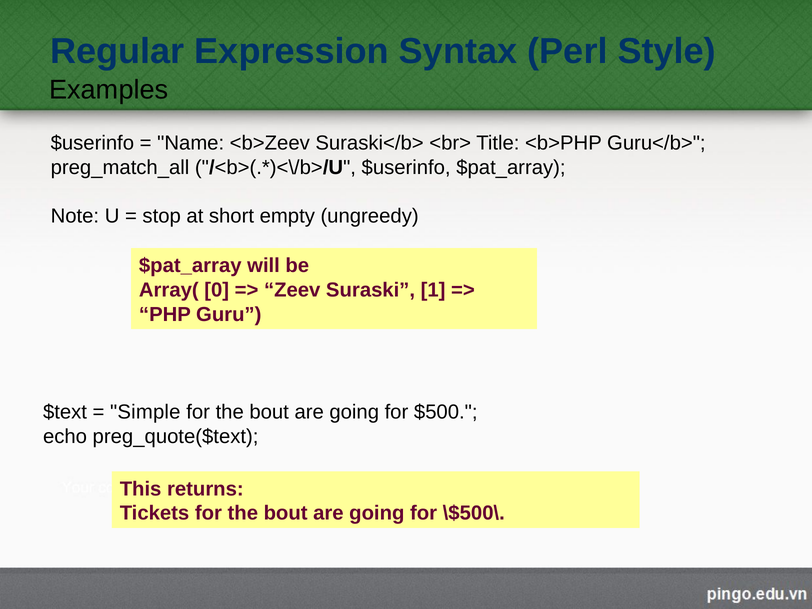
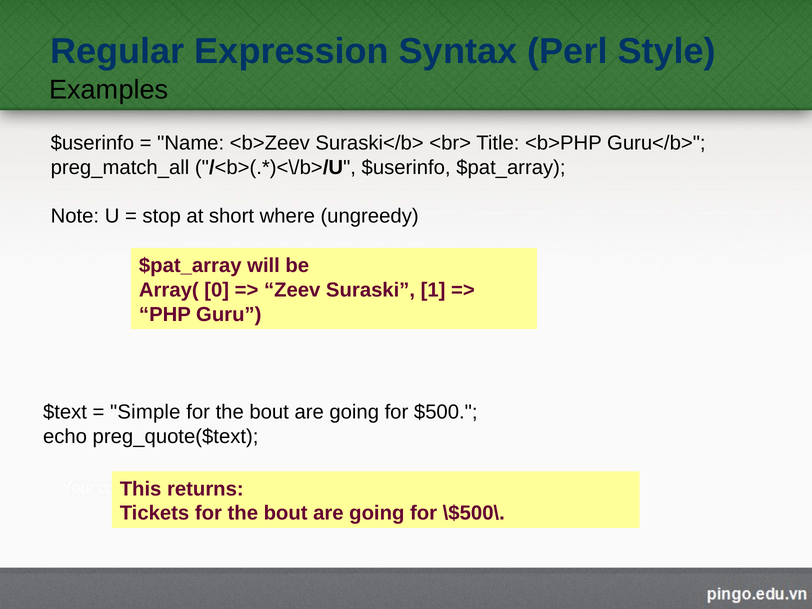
empty: empty -> where
